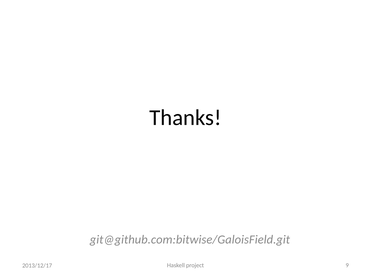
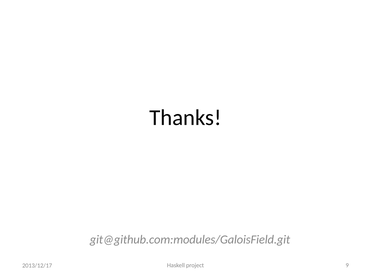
git@github.com:bitwise/GaloisField.git: git@github.com:bitwise/GaloisField.git -> git@github.com:modules/GaloisField.git
